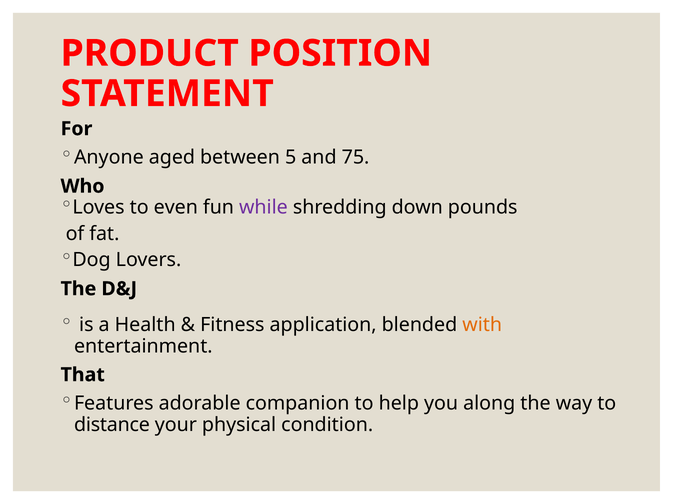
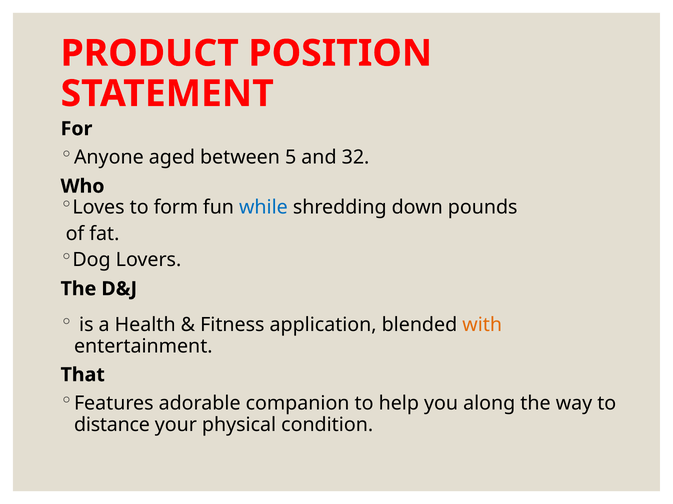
75: 75 -> 32
even: even -> form
while colour: purple -> blue
